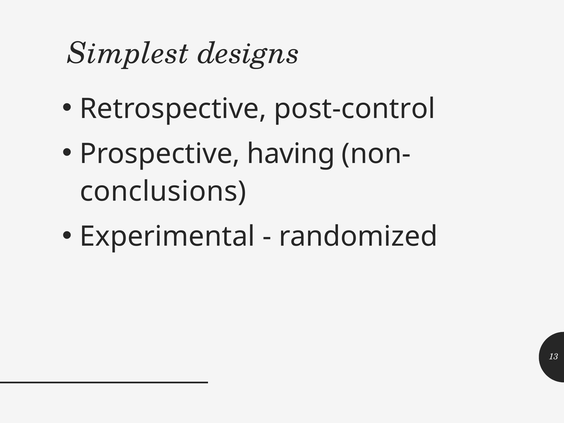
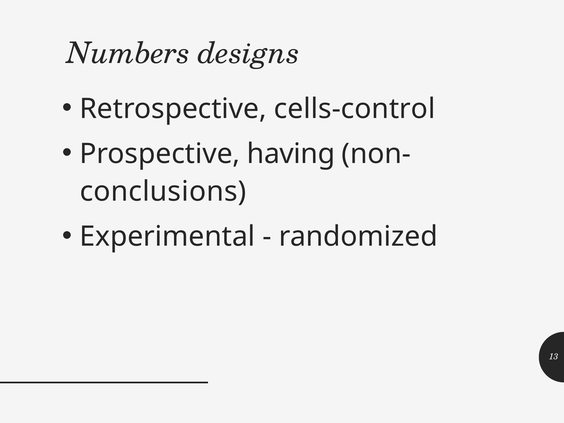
Simplest: Simplest -> Numbers
post-control: post-control -> cells-control
